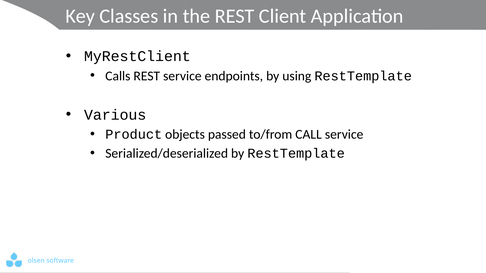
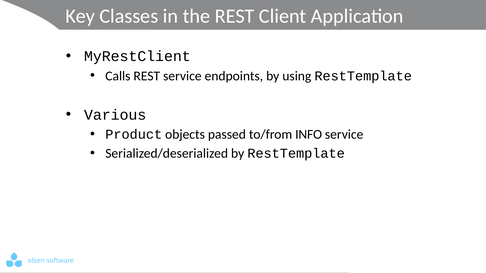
CALL: CALL -> INFO
